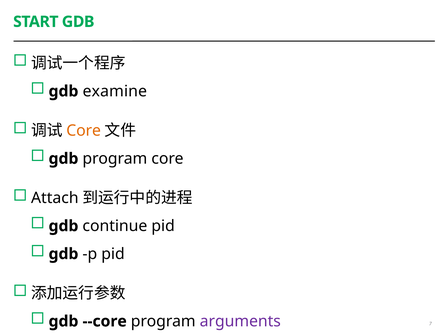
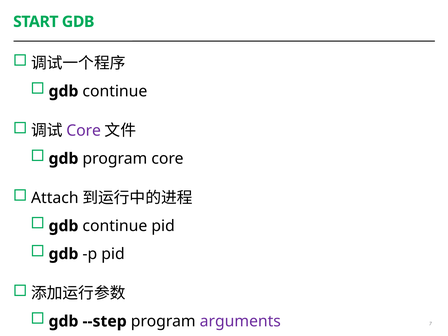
examine at (115, 91): examine -> continue
Core at (84, 131) colour: orange -> purple
--core: --core -> --step
